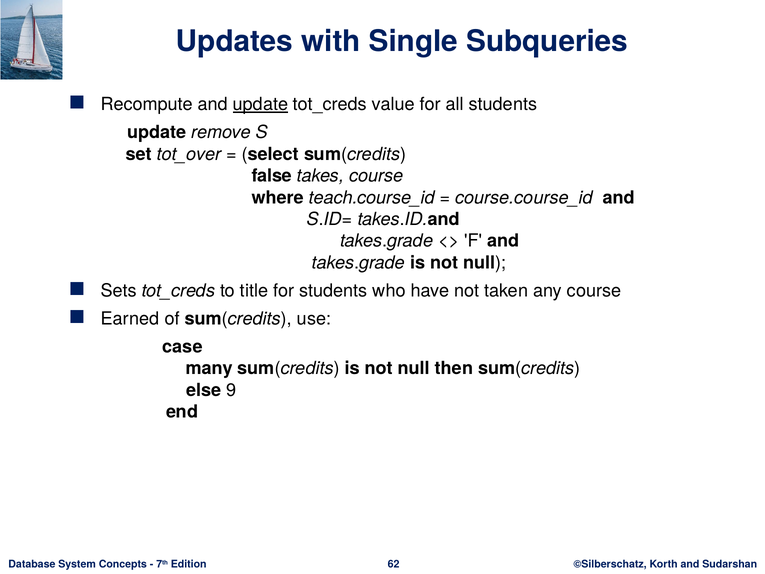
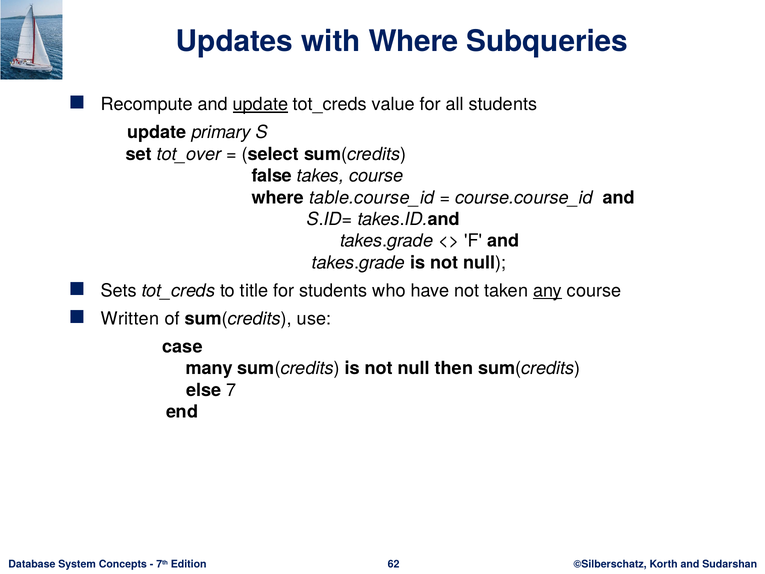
with Single: Single -> Where
remove: remove -> primary
teach.course_id: teach.course_id -> table.course_id
any underline: none -> present
Earned: Earned -> Written
9: 9 -> 7
